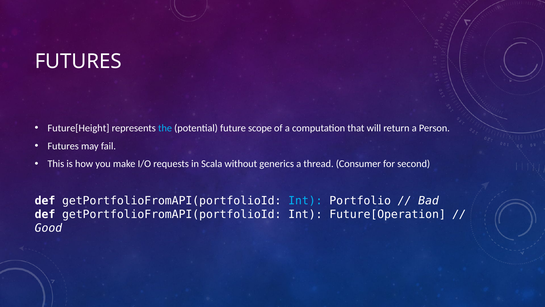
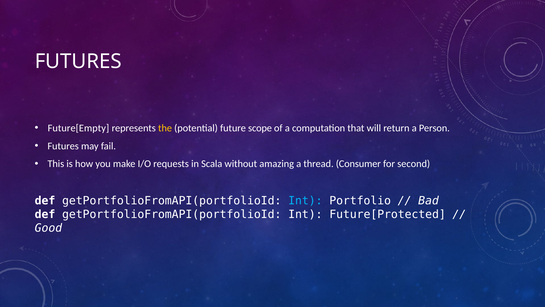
Future[Height: Future[Height -> Future[Empty
the colour: light blue -> yellow
generics: generics -> amazing
Future[Operation: Future[Operation -> Future[Protected
